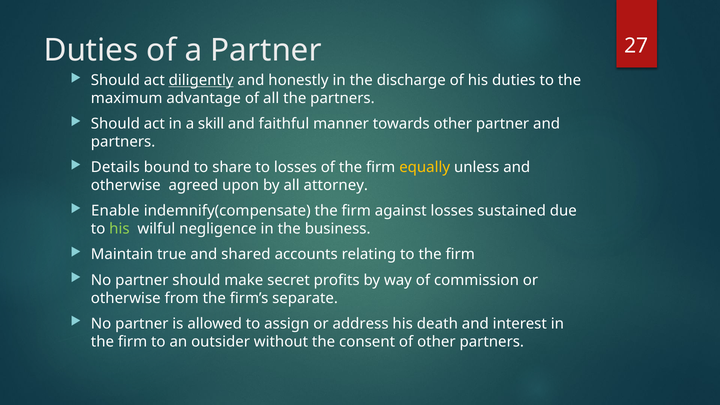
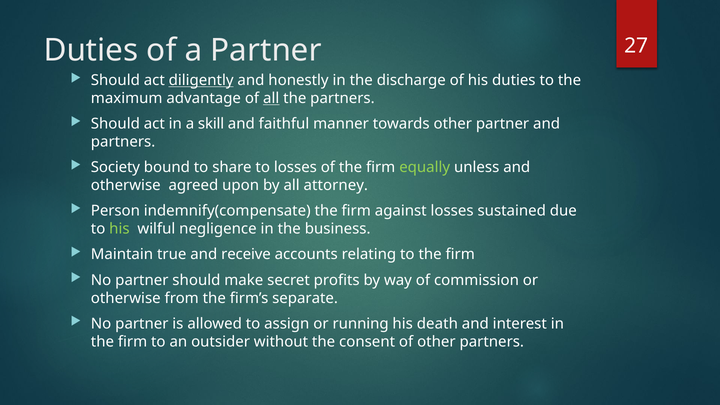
all at (271, 98) underline: none -> present
Details: Details -> Society
equally colour: yellow -> light green
Enable: Enable -> Person
shared: shared -> receive
address: address -> running
